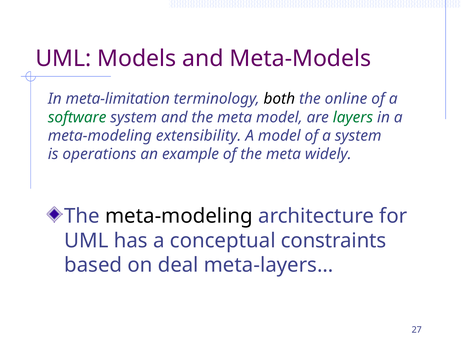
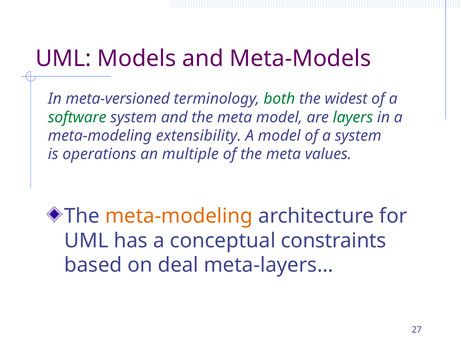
meta-limitation: meta-limitation -> meta-versioned
both colour: black -> green
online: online -> widest
example: example -> multiple
widely: widely -> values
meta-modeling at (179, 216) colour: black -> orange
